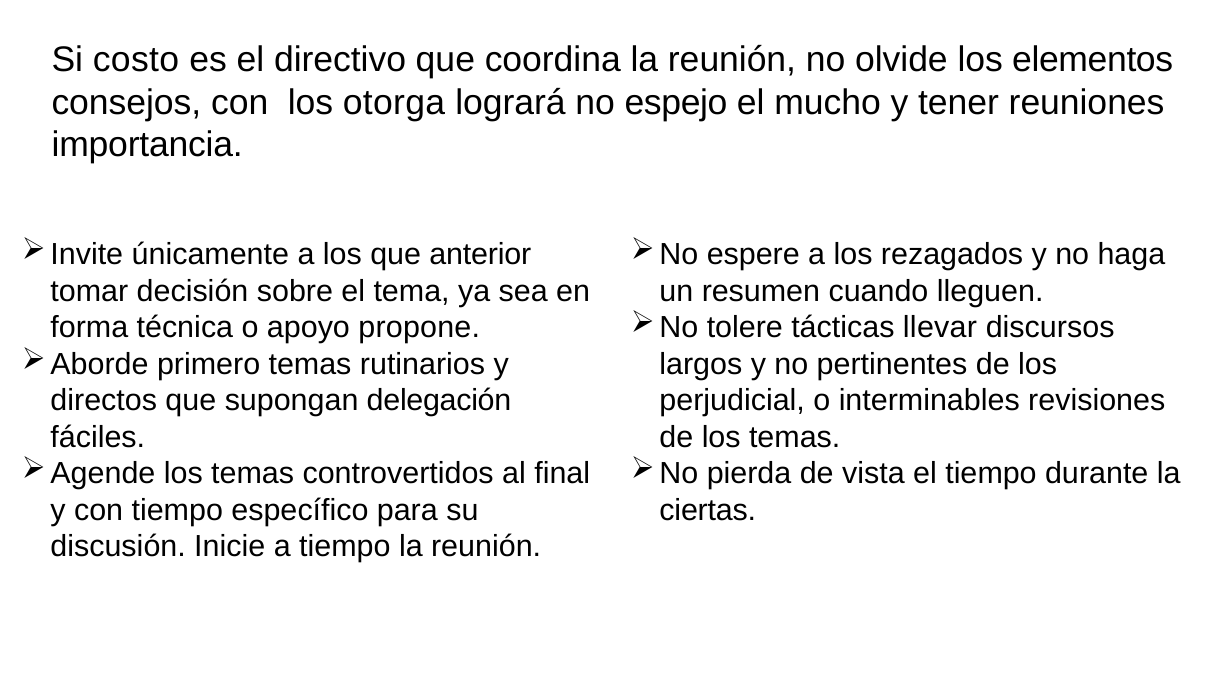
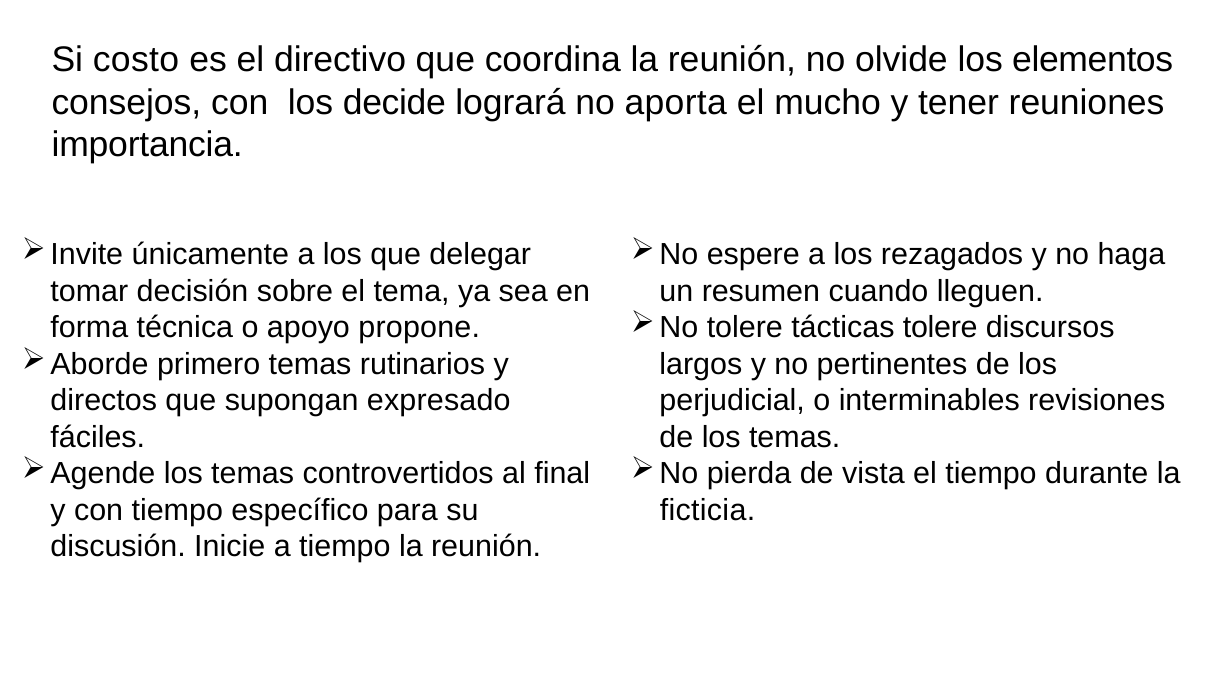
otorga: otorga -> decide
espejo: espejo -> aporta
anterior: anterior -> delegar
tácticas llevar: llevar -> tolere
delegación: delegación -> expresado
ciertas: ciertas -> ficticia
